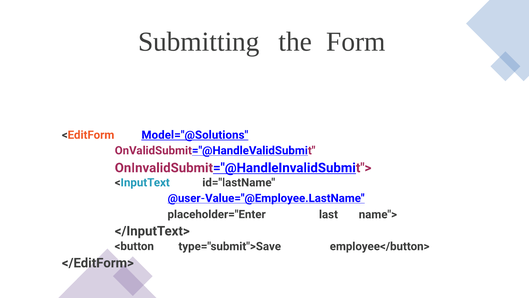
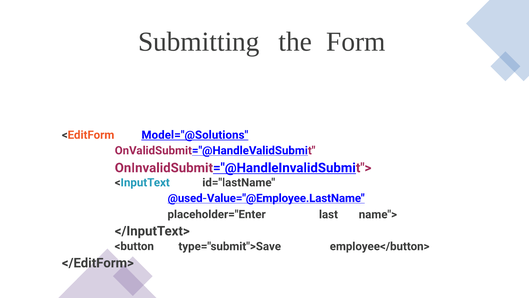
@user-Value="@Employee.LastName: @user-Value="@Employee.LastName -> @used-Value="@Employee.LastName
